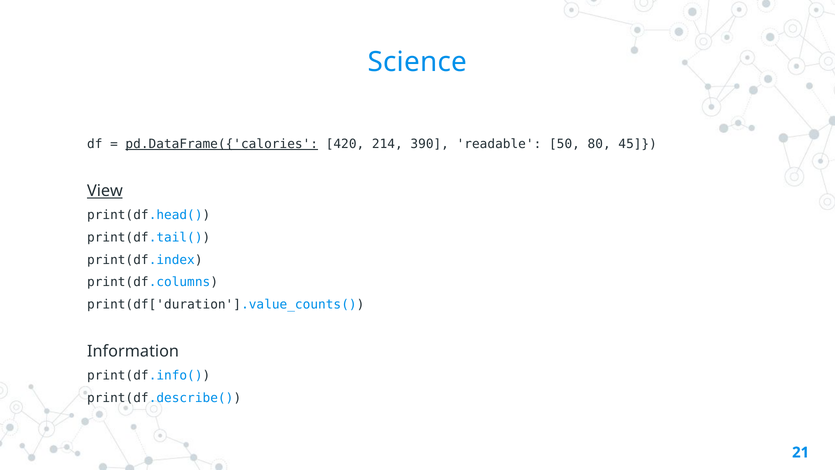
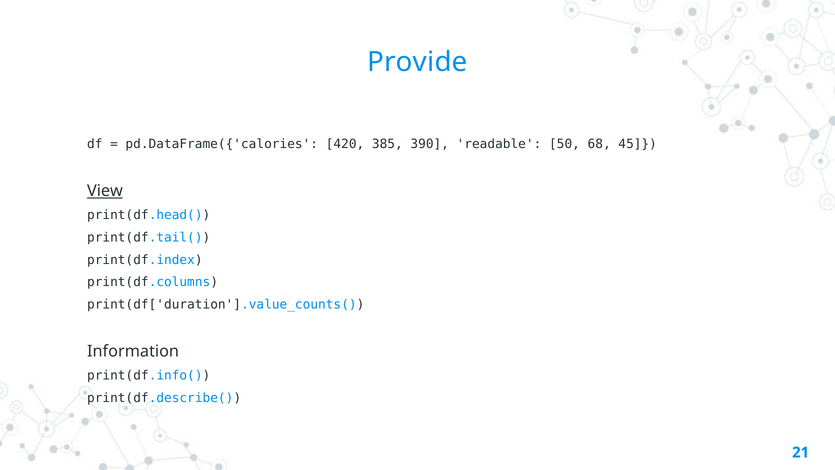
Science: Science -> Provide
pd.DataFrame({'calories underline: present -> none
214: 214 -> 385
80: 80 -> 68
